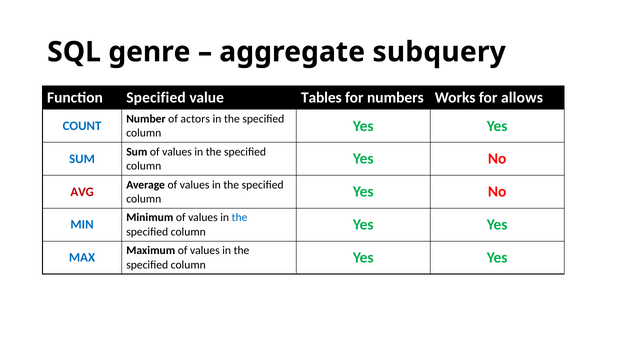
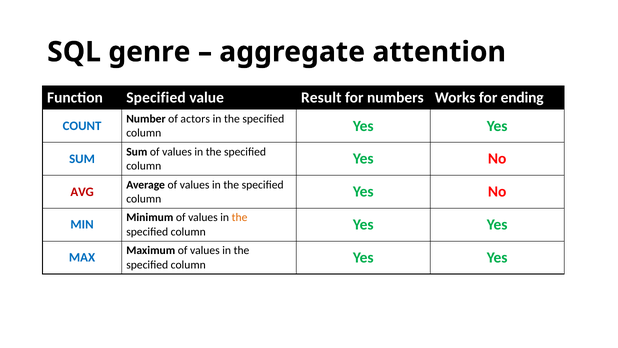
subquery: subquery -> attention
Tables: Tables -> Result
allows: allows -> ending
the at (240, 217) colour: blue -> orange
